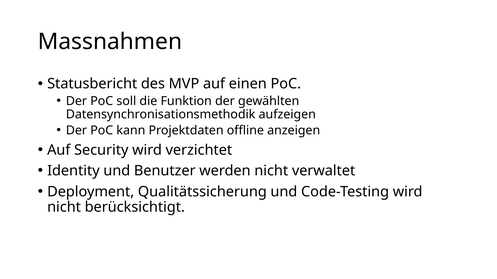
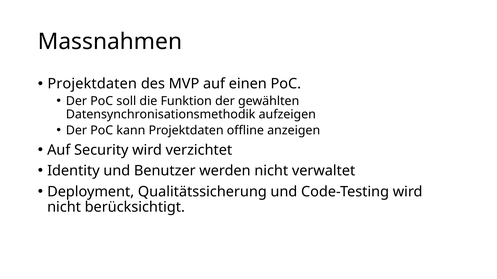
Statusbericht at (92, 84): Statusbericht -> Projektdaten
